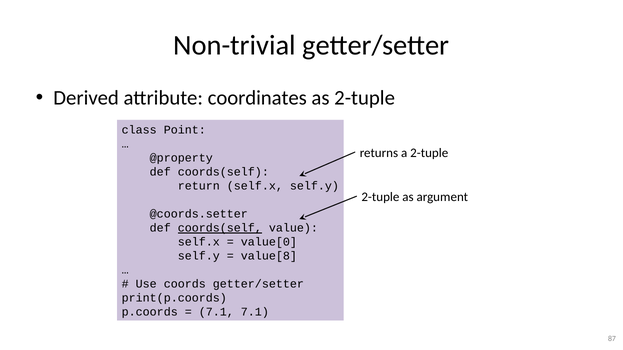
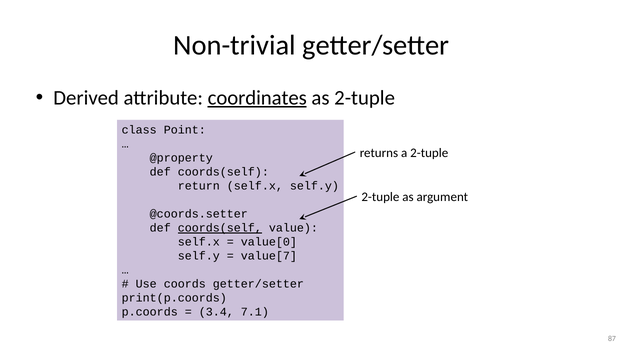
coordinates underline: none -> present
value[8: value[8 -> value[7
7.1 at (216, 312): 7.1 -> 3.4
